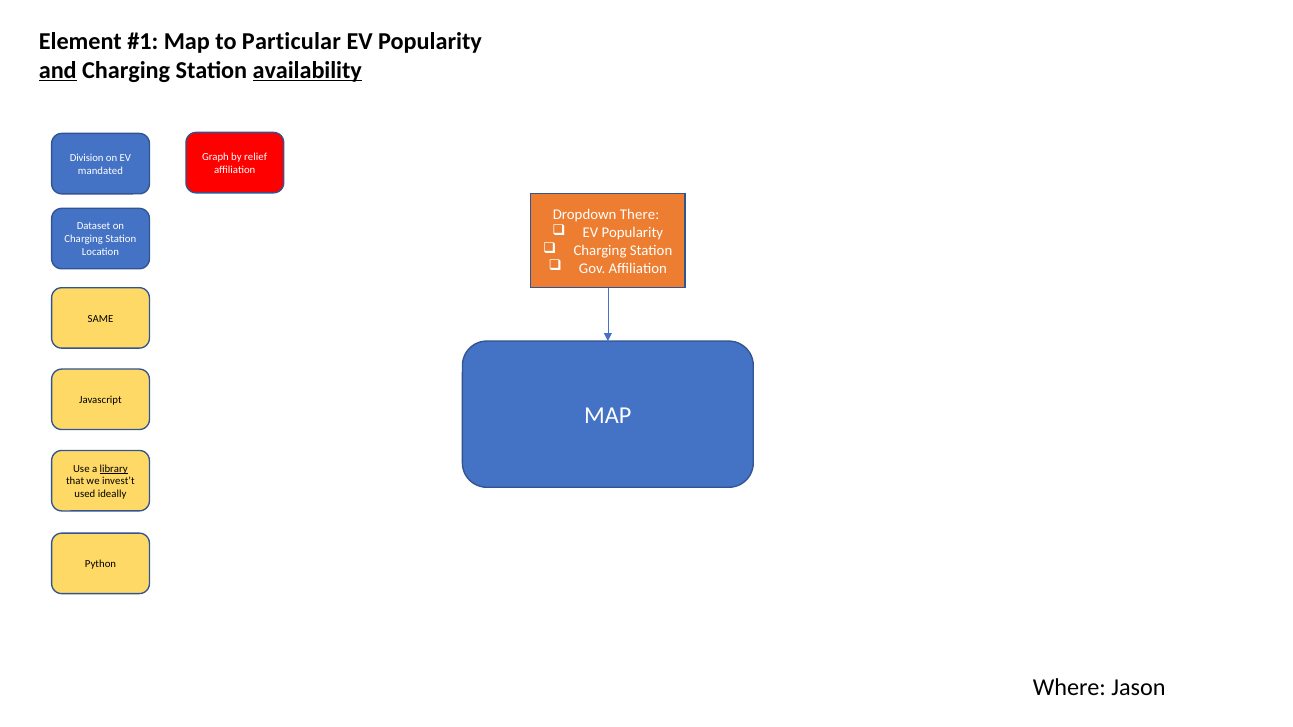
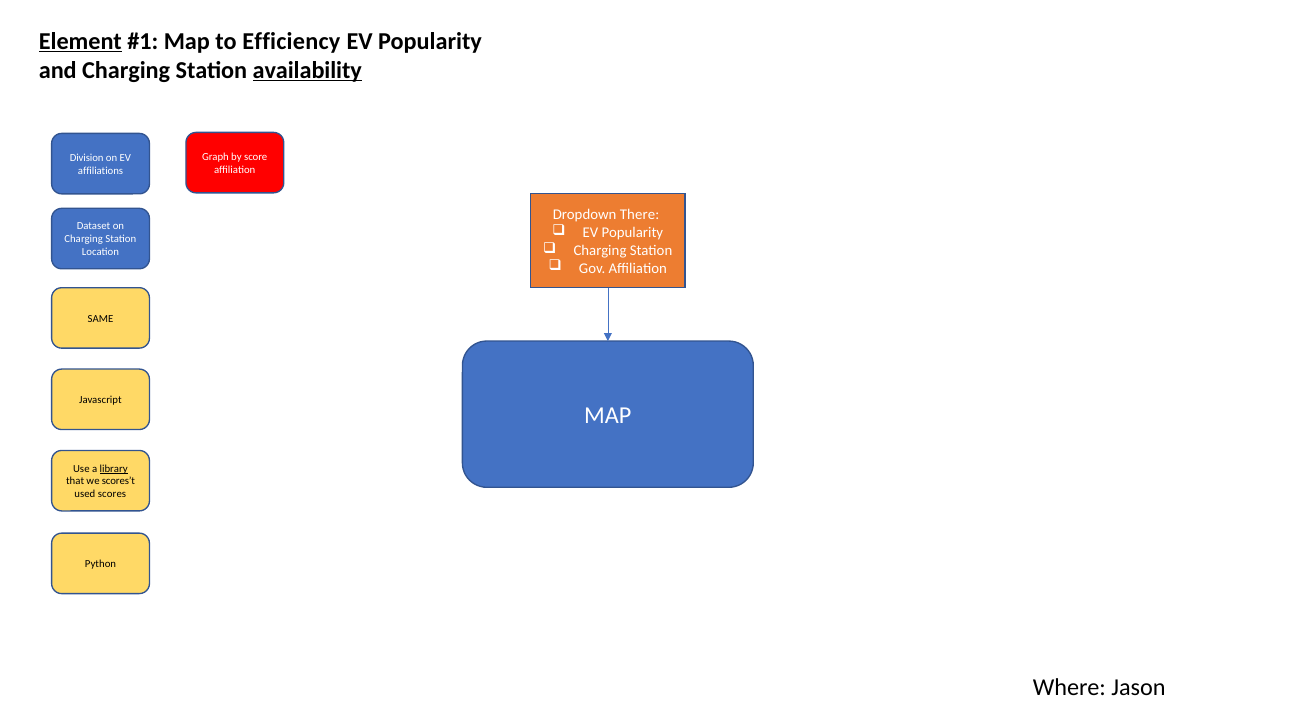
Element underline: none -> present
Particular: Particular -> Efficiency
and underline: present -> none
relief: relief -> score
mandated: mandated -> affiliations
invest’t: invest’t -> scores’t
ideally: ideally -> scores
